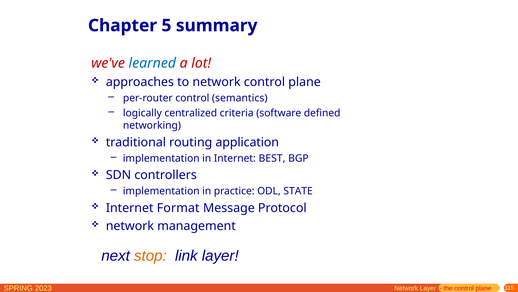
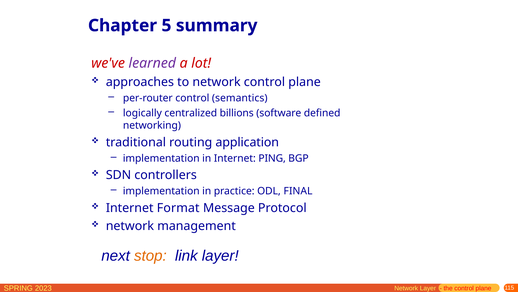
learned colour: blue -> purple
criteria: criteria -> billions
BEST: BEST -> PING
STATE: STATE -> FINAL
